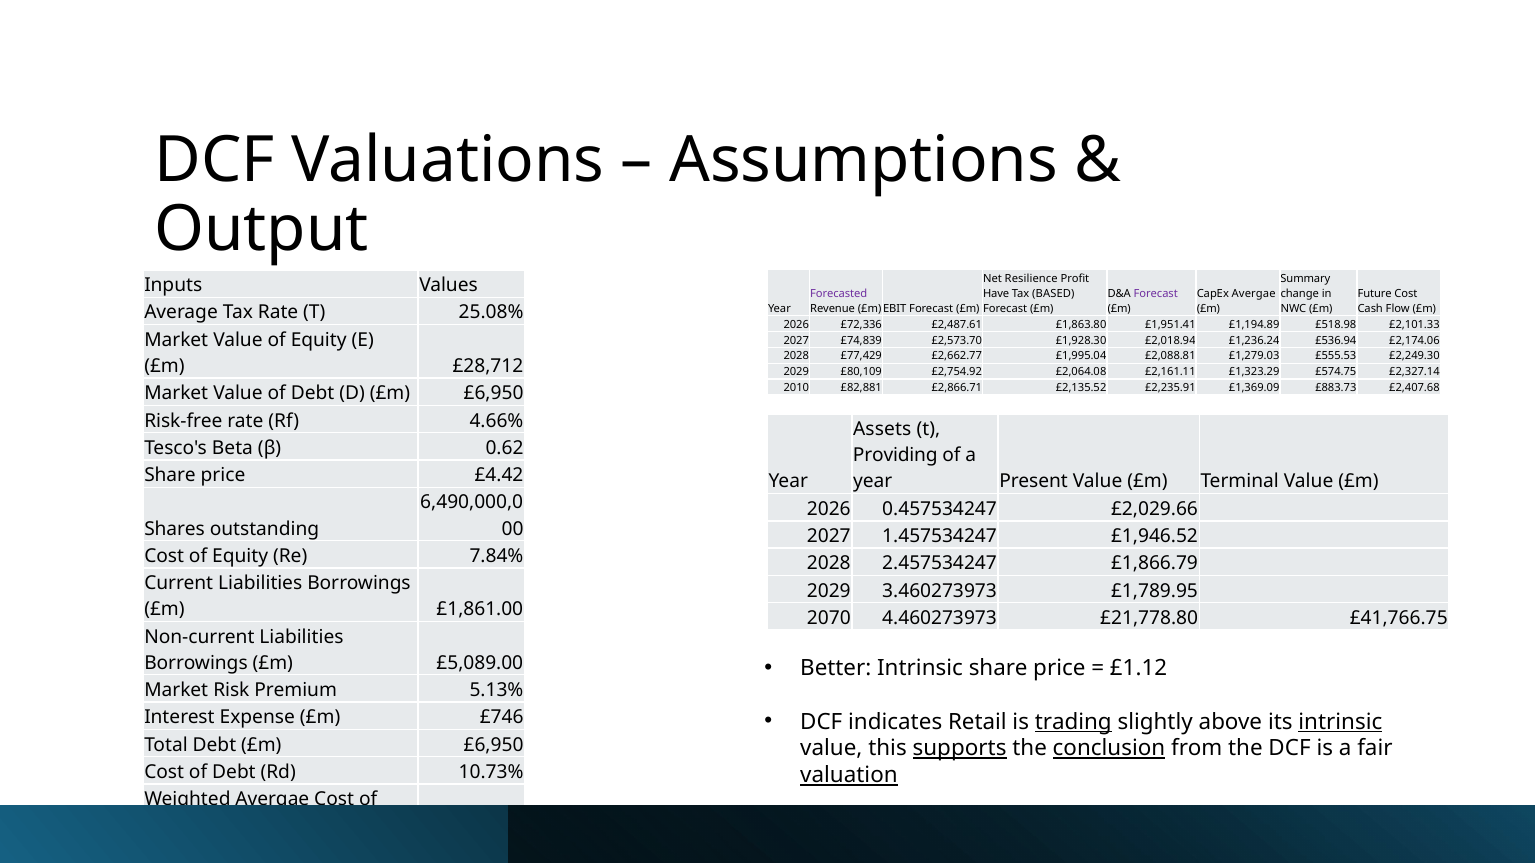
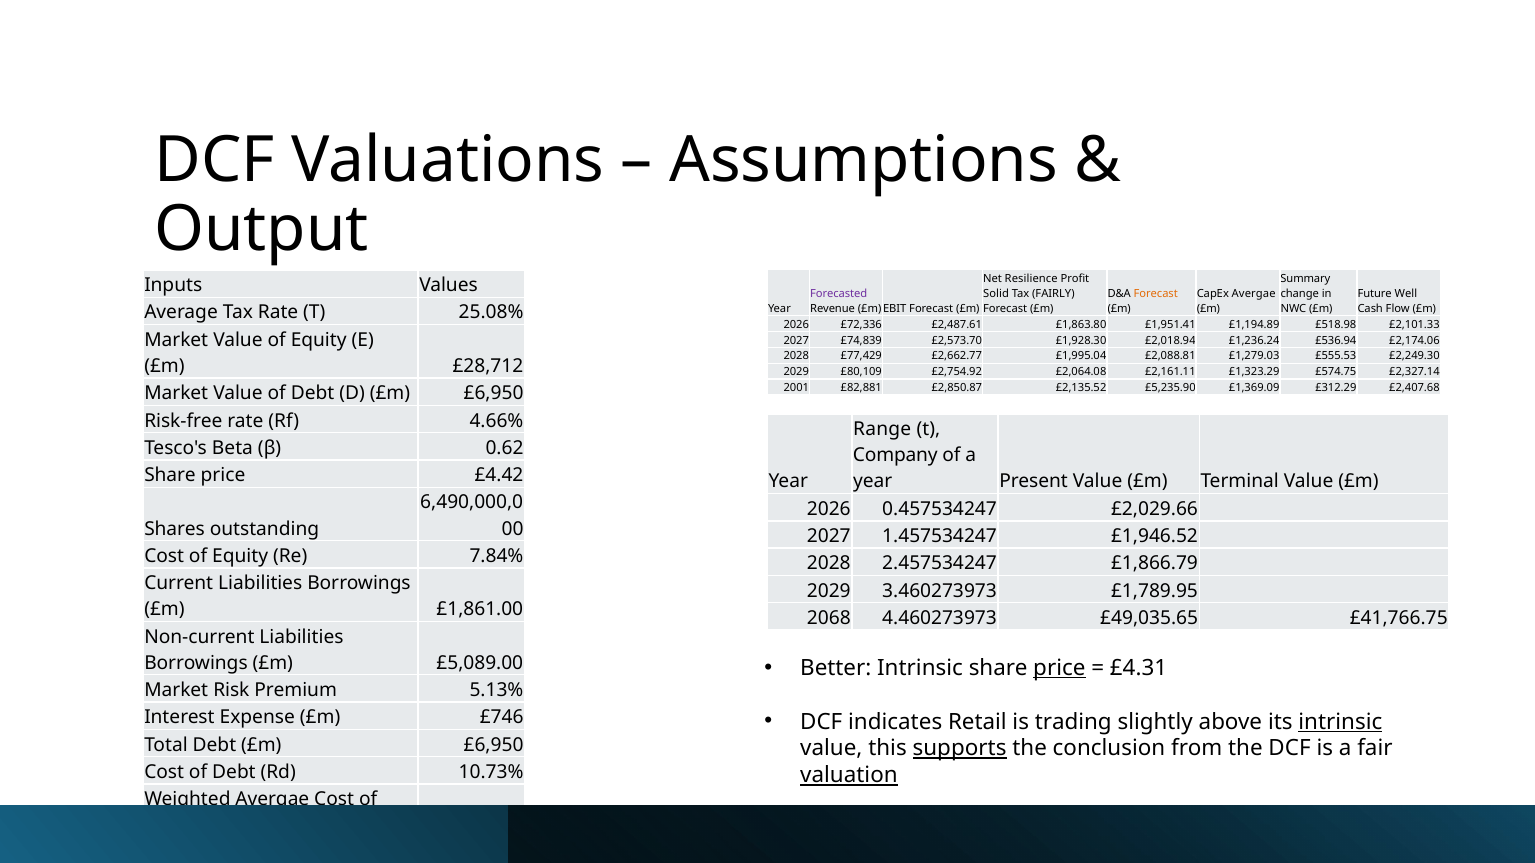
Have: Have -> Solid
BASED: BASED -> FAIRLY
Forecast at (1156, 294) colour: purple -> orange
Future Cost: Cost -> Well
2010: 2010 -> 2001
£2,866.71: £2,866.71 -> £2,850.87
£2,235.91: £2,235.91 -> £5,235.90
£883.73: £883.73 -> £312.29
Assets: Assets -> Range
Providing: Providing -> Company
2070: 2070 -> 2068
£21,778.80: £21,778.80 -> £49,035.65
price at (1059, 668) underline: none -> present
£1.12: £1.12 -> £4.31
trading underline: present -> none
conclusion underline: present -> none
